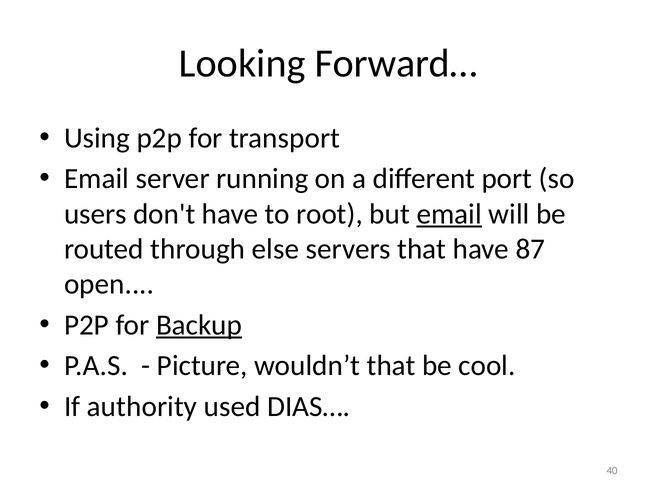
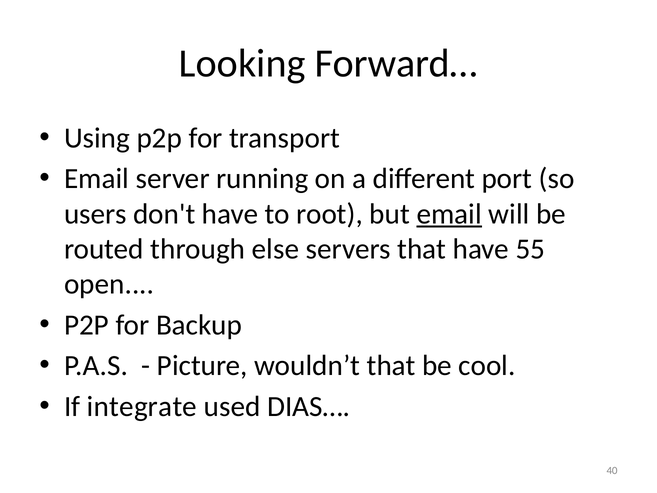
87: 87 -> 55
Backup underline: present -> none
authority: authority -> integrate
